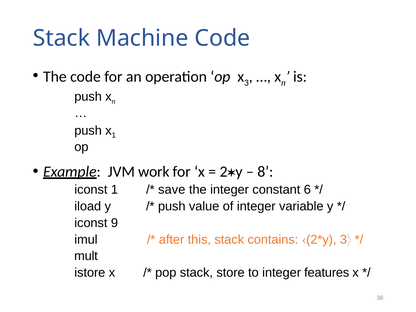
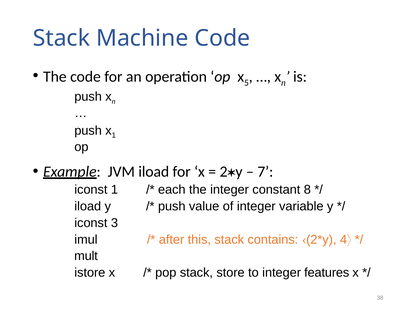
x 3: 3 -> 5
JVM work: work -> iload
8: 8 -> 7
save: save -> each
6: 6 -> 8
9: 9 -> 3
3 at (344, 240): 3 -> 4
